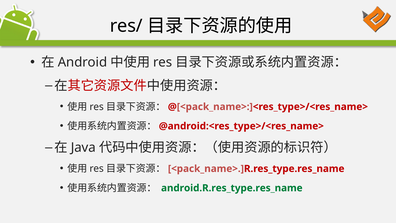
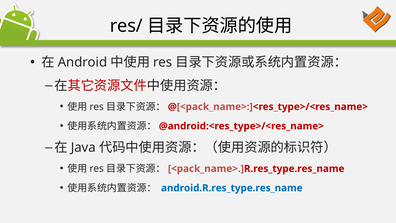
android.R.res_type.res_name colour: green -> blue
